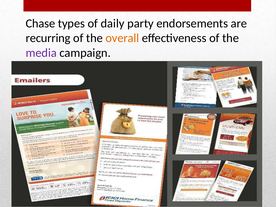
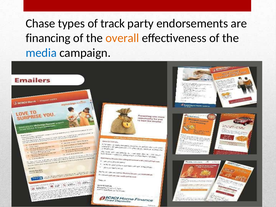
daily: daily -> track
recurring: recurring -> financing
media colour: purple -> blue
